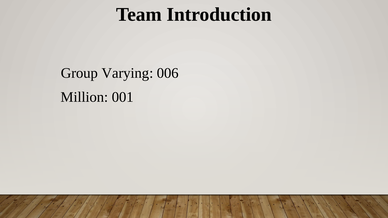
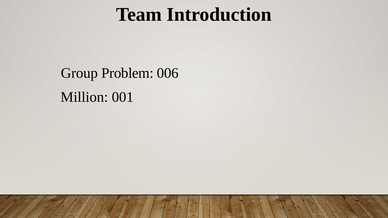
Varying: Varying -> Problem
